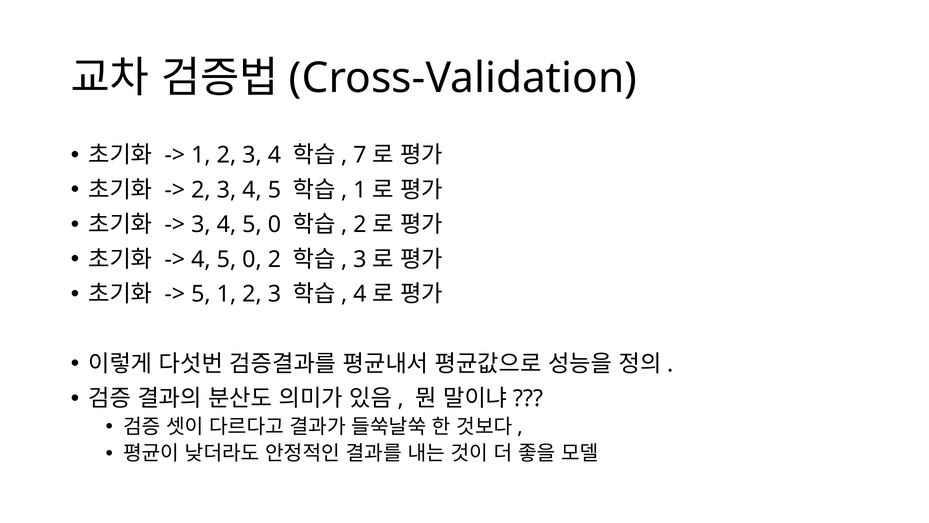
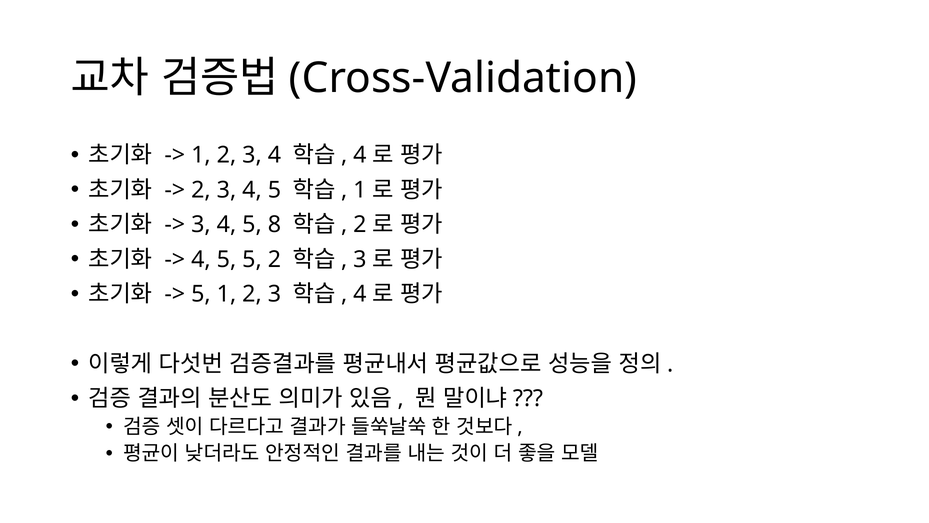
7 at (360, 155): 7 -> 4
3 4 5 0: 0 -> 8
0 at (252, 259): 0 -> 5
